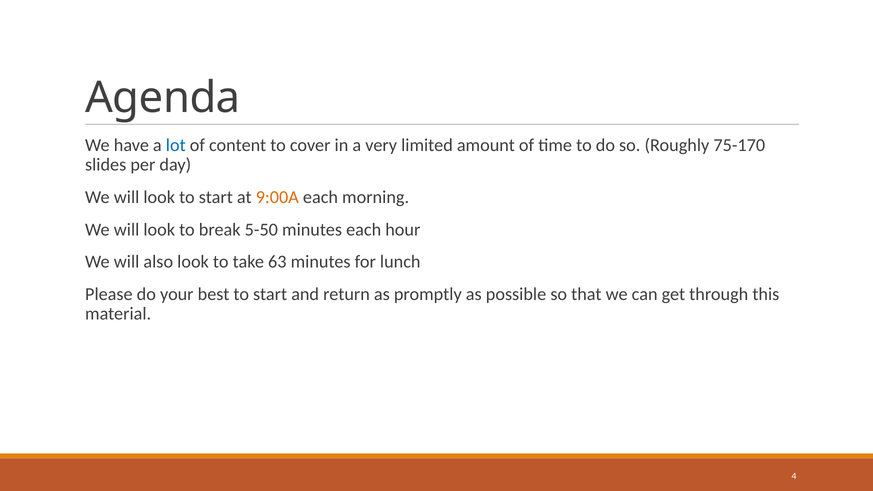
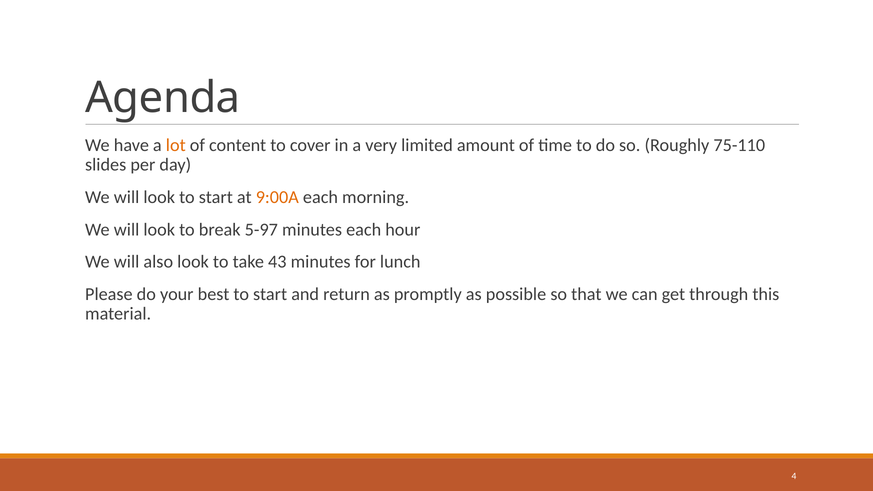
lot colour: blue -> orange
75-170: 75-170 -> 75-110
5-50: 5-50 -> 5-97
63: 63 -> 43
